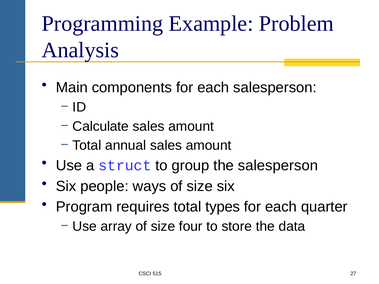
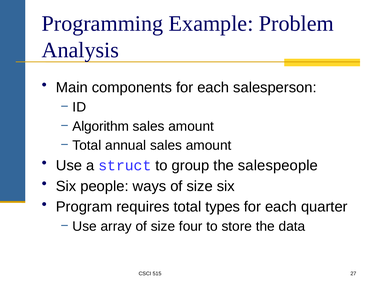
Calculate: Calculate -> Algorithm
the salesperson: salesperson -> salespeople
